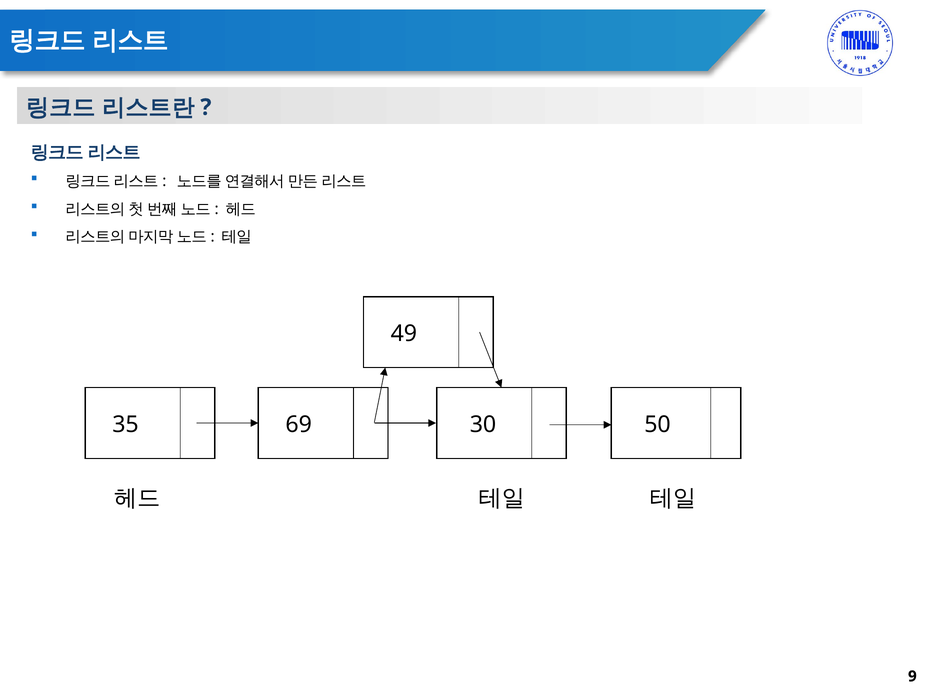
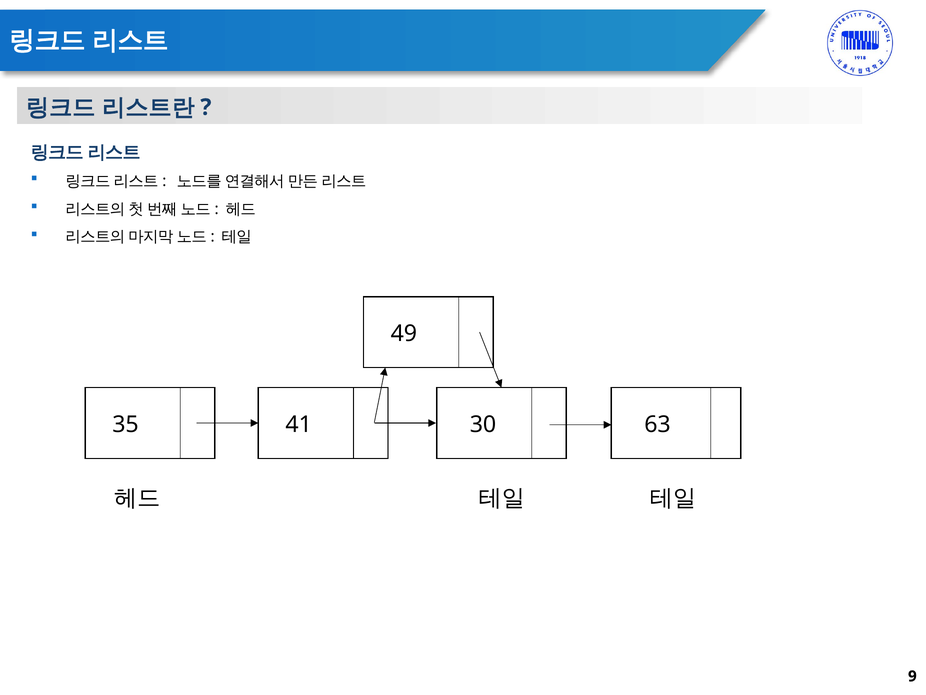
69: 69 -> 41
50: 50 -> 63
